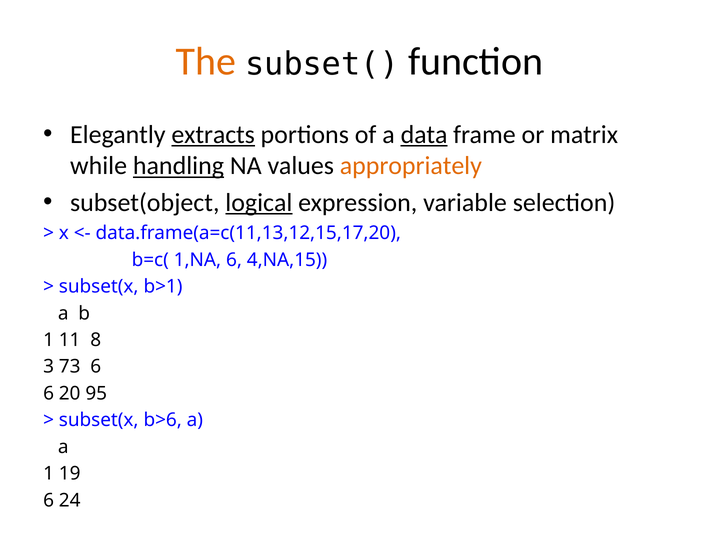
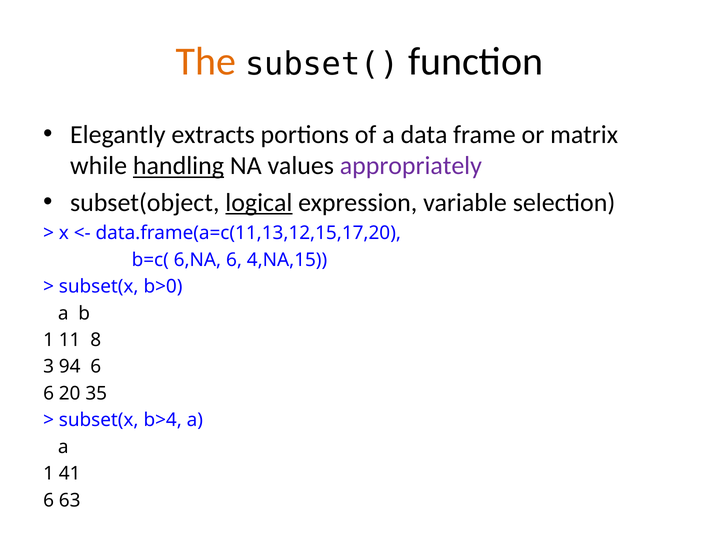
extracts underline: present -> none
data underline: present -> none
appropriately colour: orange -> purple
1,NA: 1,NA -> 6,NA
b>1: b>1 -> b>0
73: 73 -> 94
95: 95 -> 35
b>6: b>6 -> b>4
19: 19 -> 41
24: 24 -> 63
